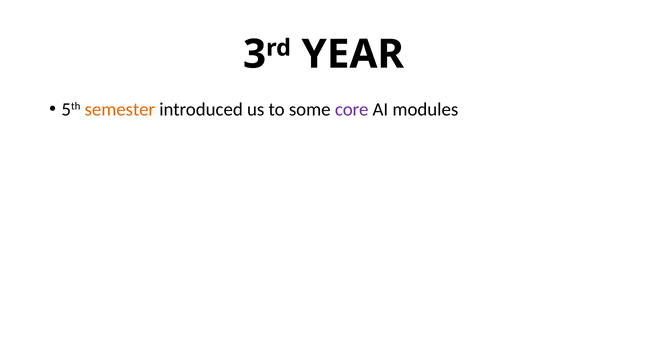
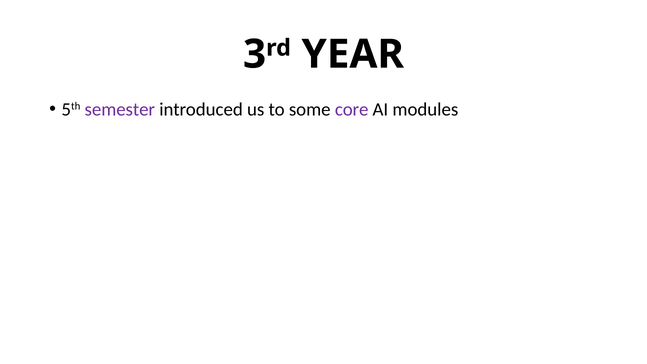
semester colour: orange -> purple
